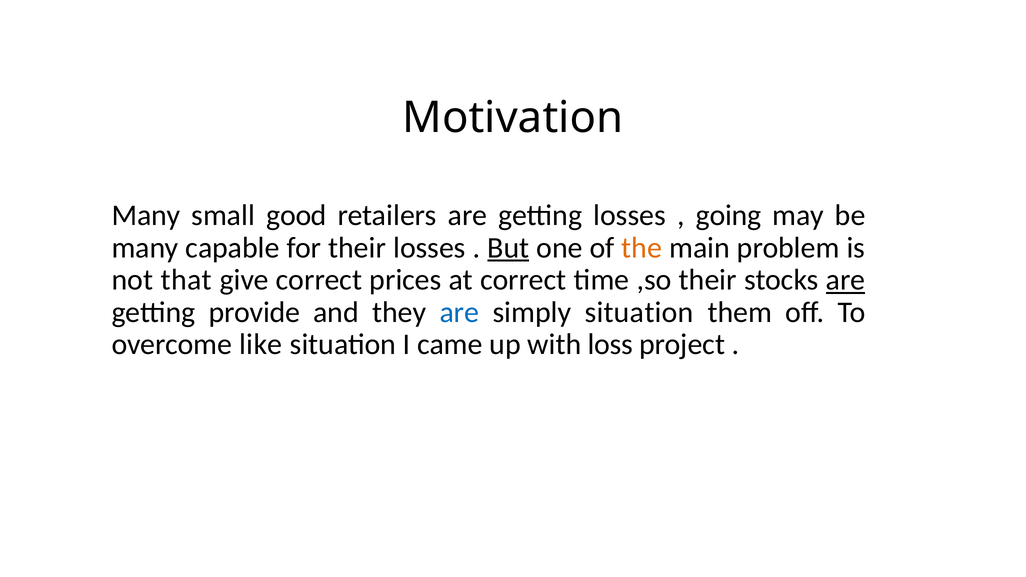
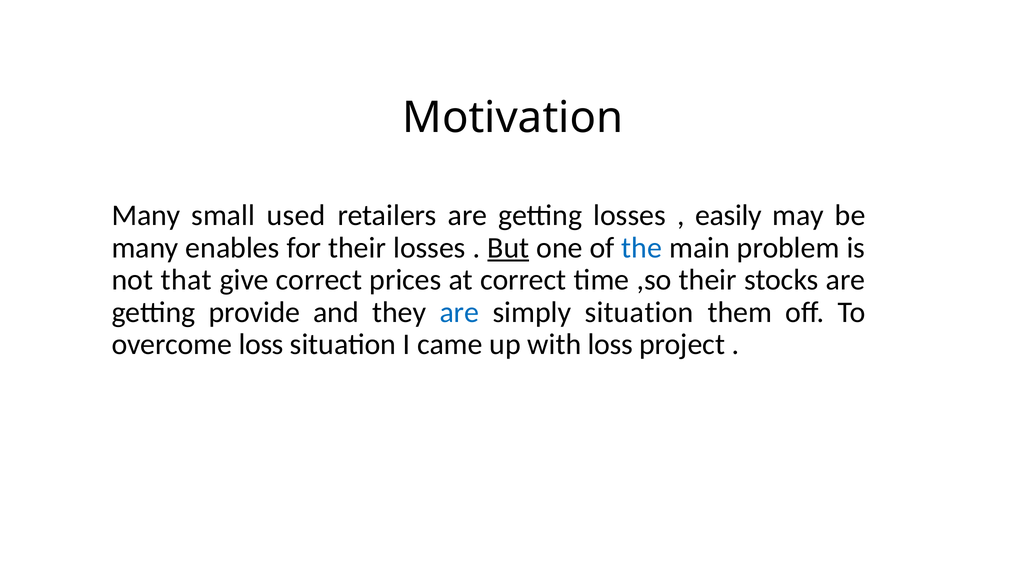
good: good -> used
going: going -> easily
capable: capable -> enables
the colour: orange -> blue
are at (846, 280) underline: present -> none
overcome like: like -> loss
